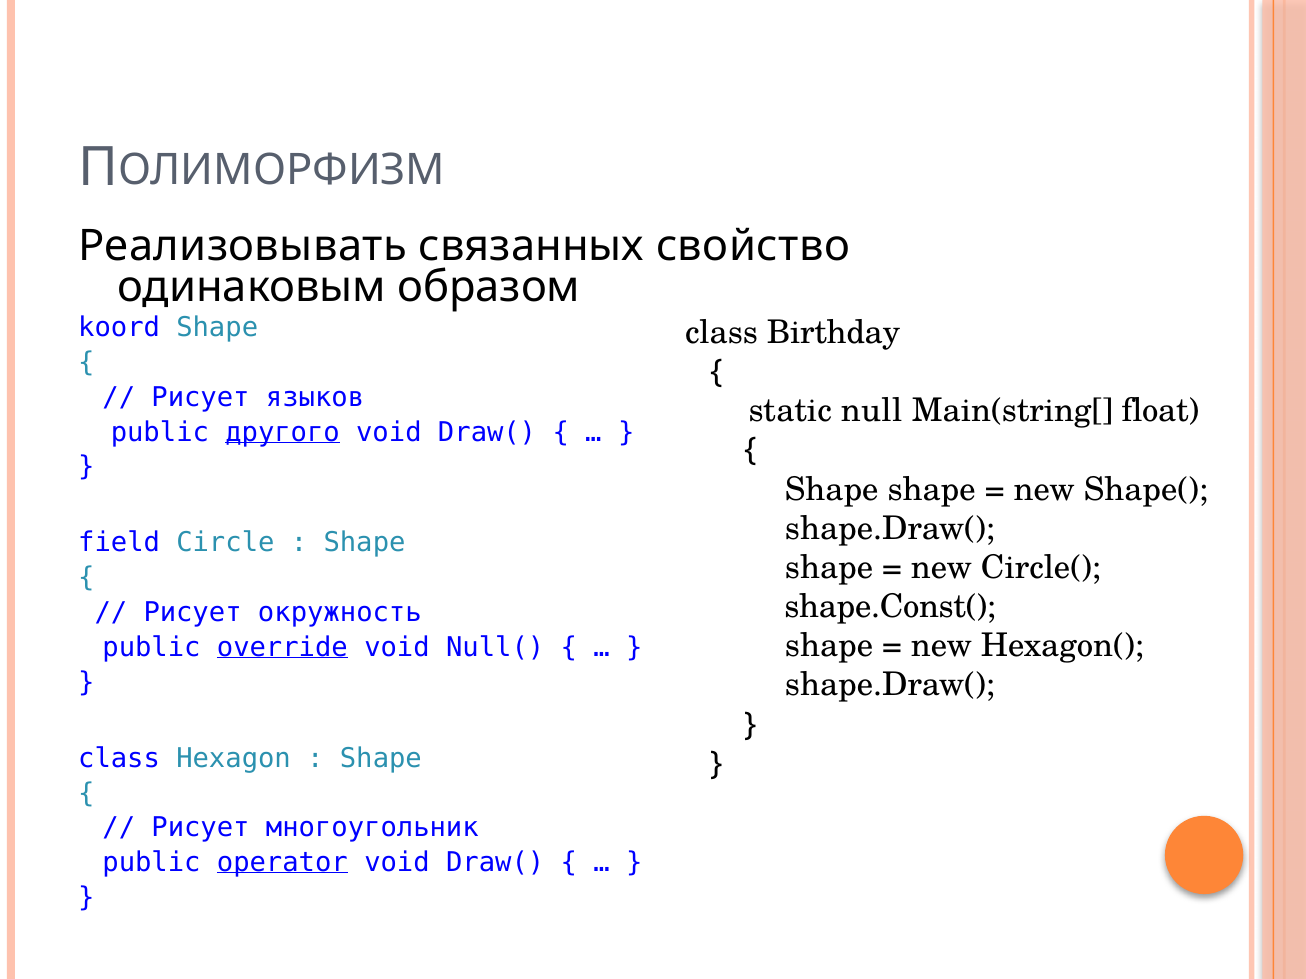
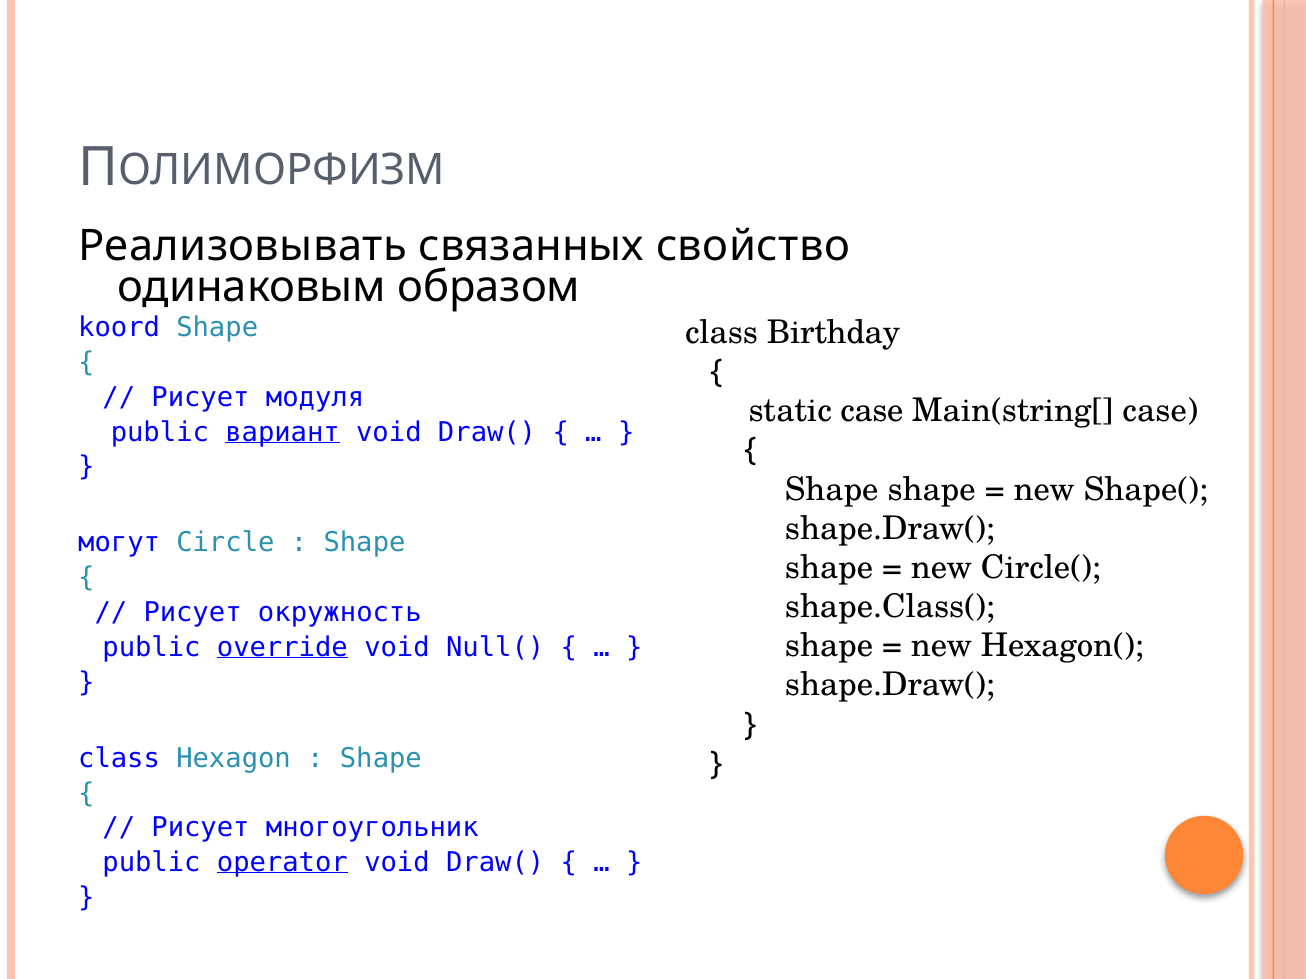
языков: языков -> модуля
static null: null -> case
Main(string[ float: float -> case
другого: другого -> вариант
field: field -> могут
shape.Const(: shape.Const( -> shape.Class(
